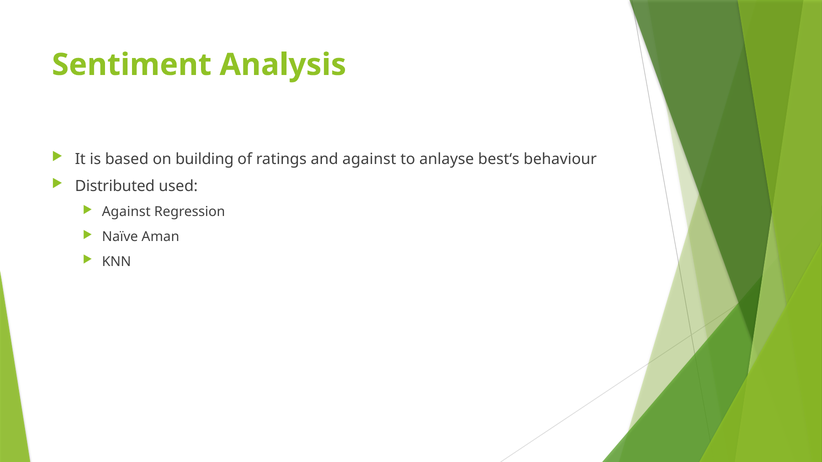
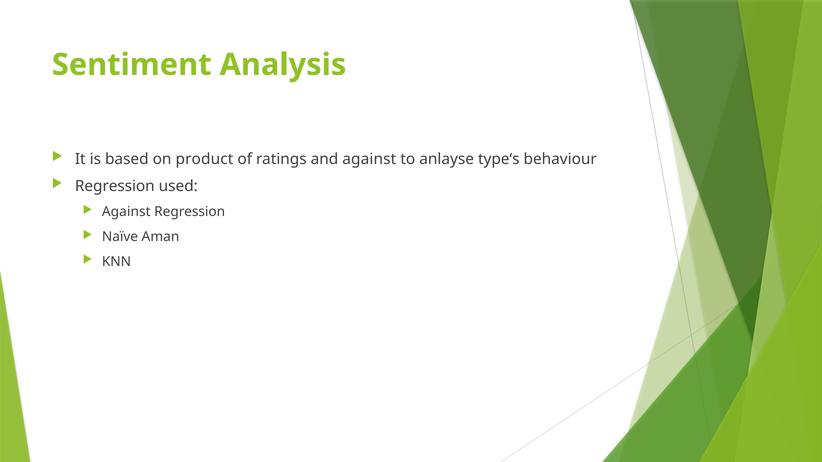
building: building -> product
best‘s: best‘s -> type‘s
Distributed at (115, 186): Distributed -> Regression
